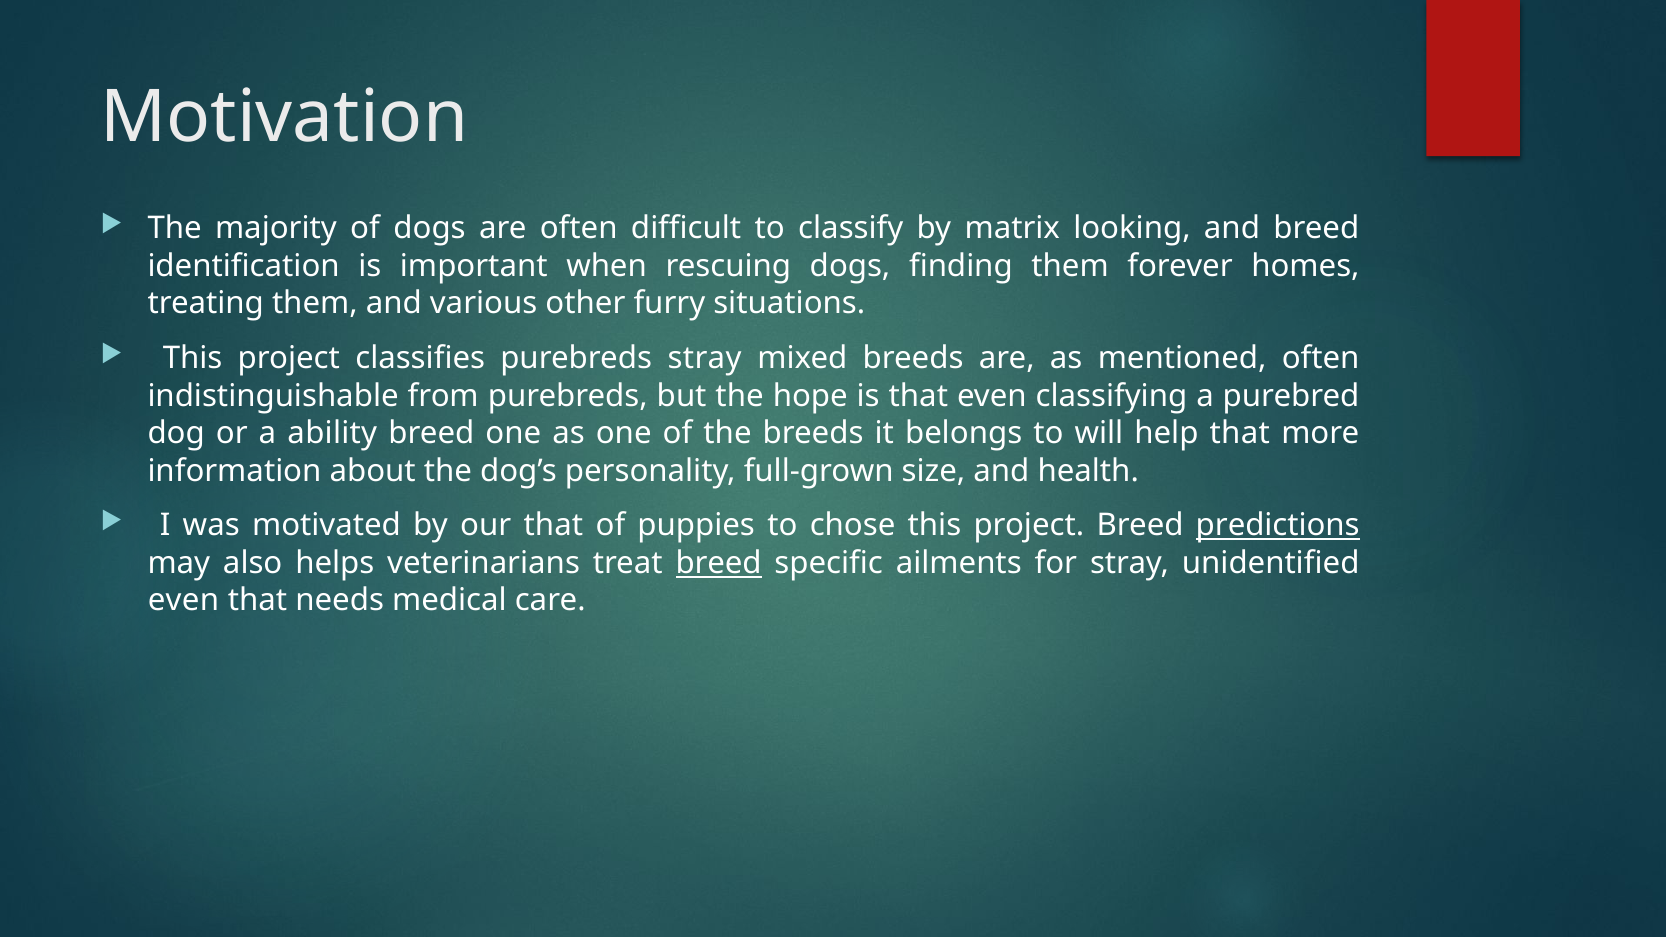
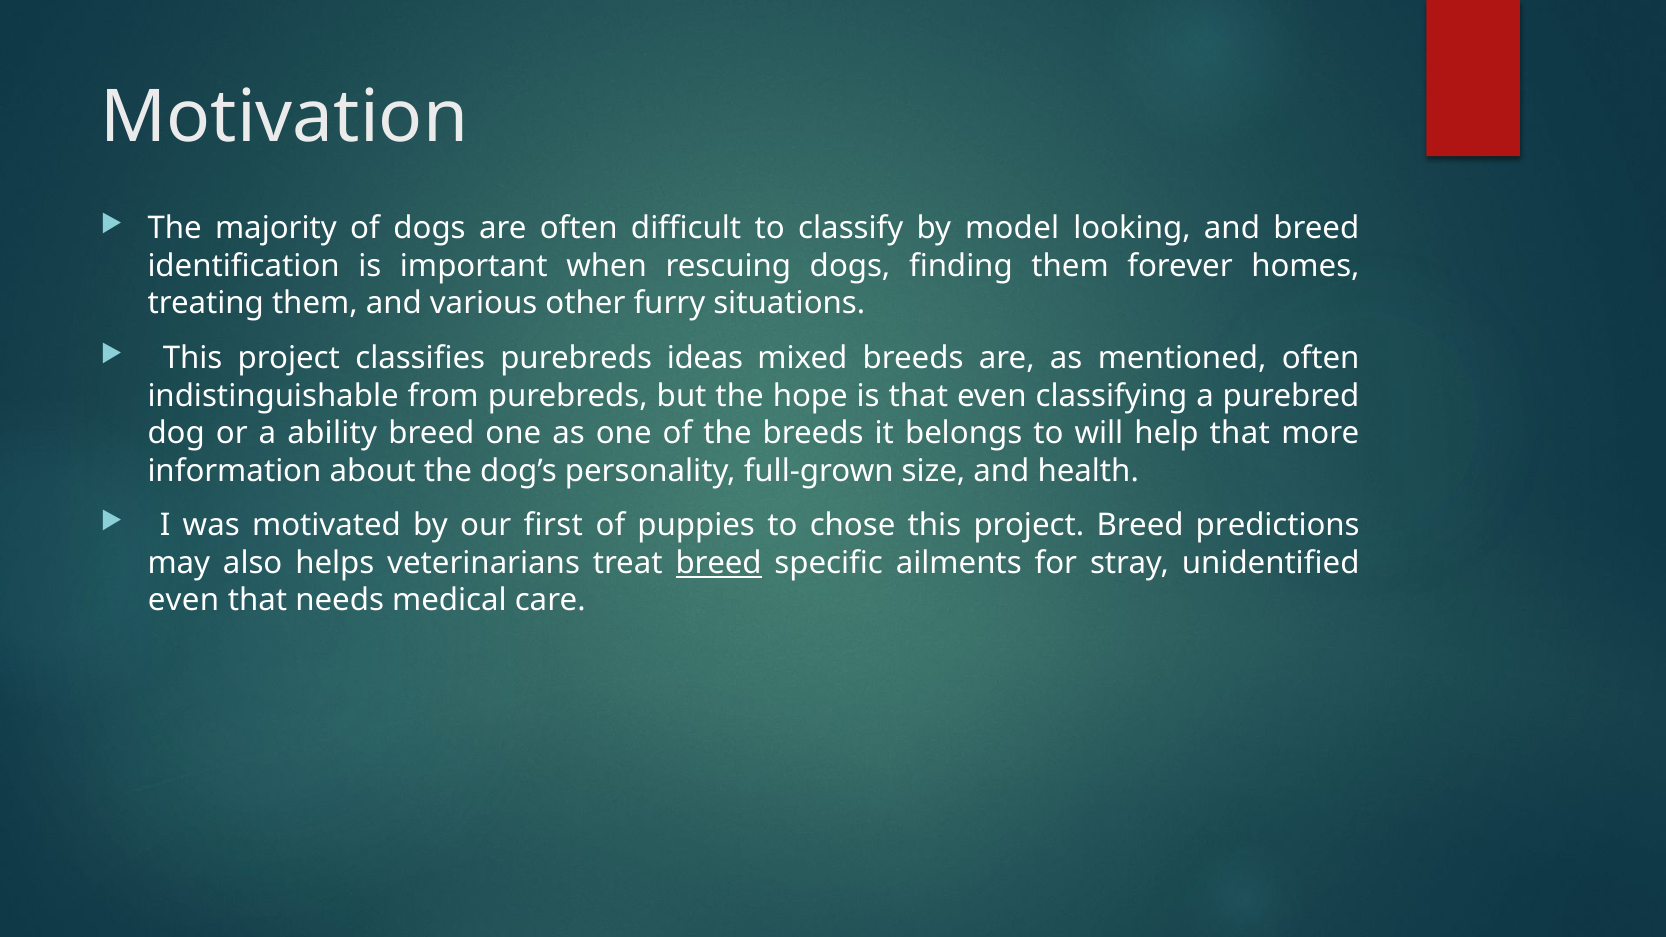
matrix: matrix -> model
purebreds stray: stray -> ideas
our that: that -> first
predictions underline: present -> none
